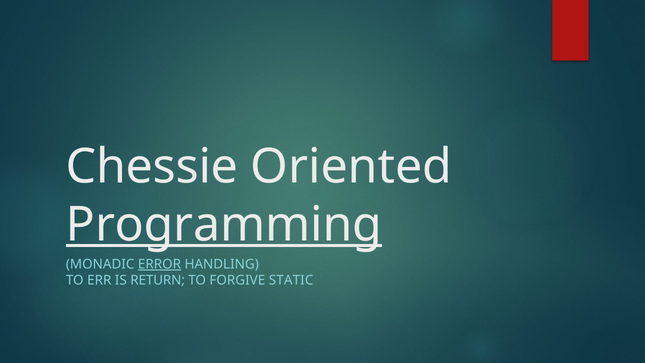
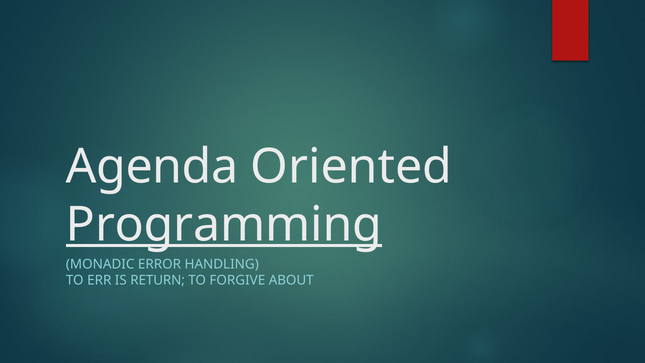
Chessie: Chessie -> Agenda
ERROR underline: present -> none
STATIC: STATIC -> ABOUT
